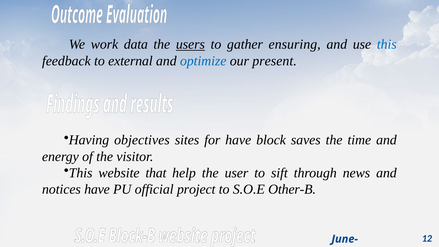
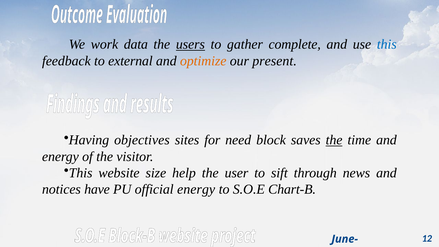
ensuring: ensuring -> complete
optimize colour: blue -> orange
for have: have -> need
the at (334, 140) underline: none -> present
that: that -> size
official project: project -> energy
Other-B: Other-B -> Chart-B
